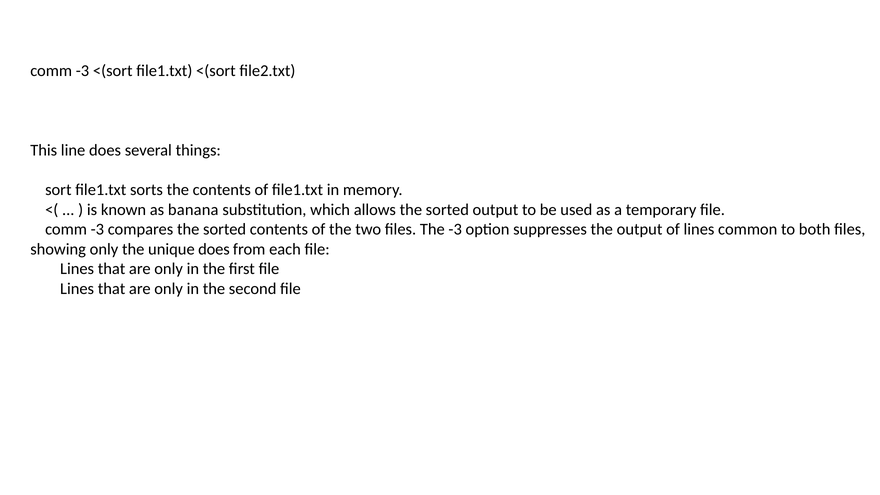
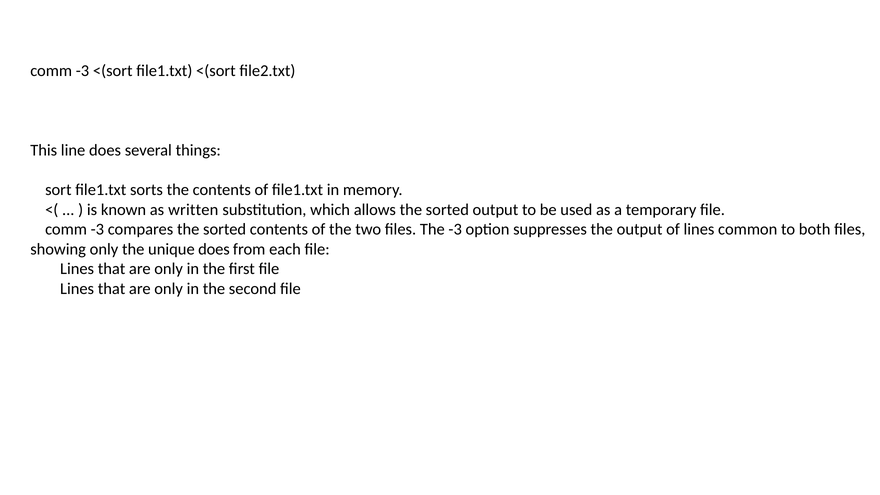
banana: banana -> written
